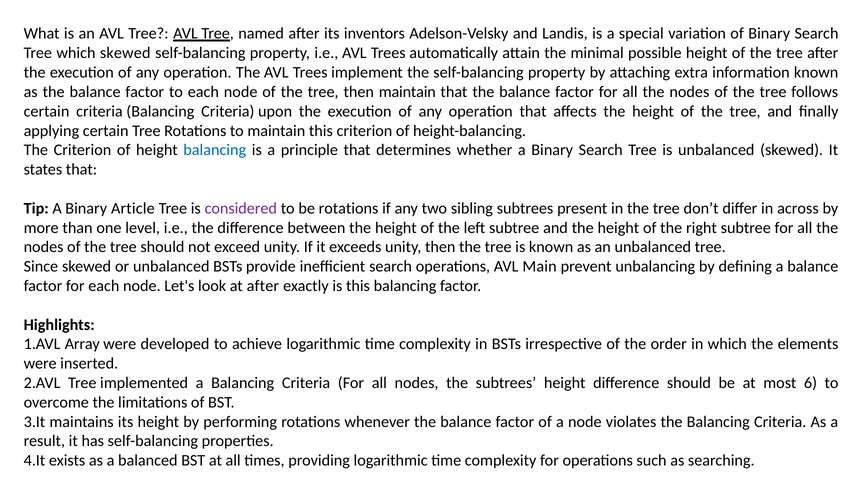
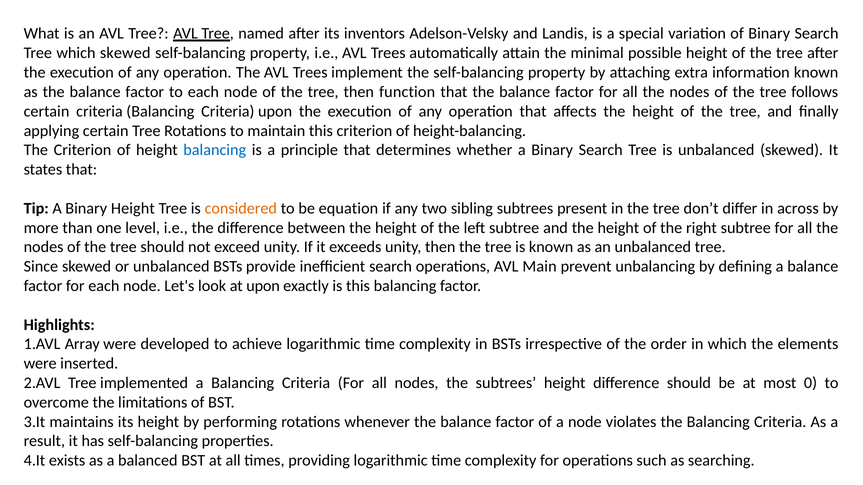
then maintain: maintain -> function
Binary Article: Article -> Height
considered colour: purple -> orange
be rotations: rotations -> equation
at after: after -> upon
6: 6 -> 0
